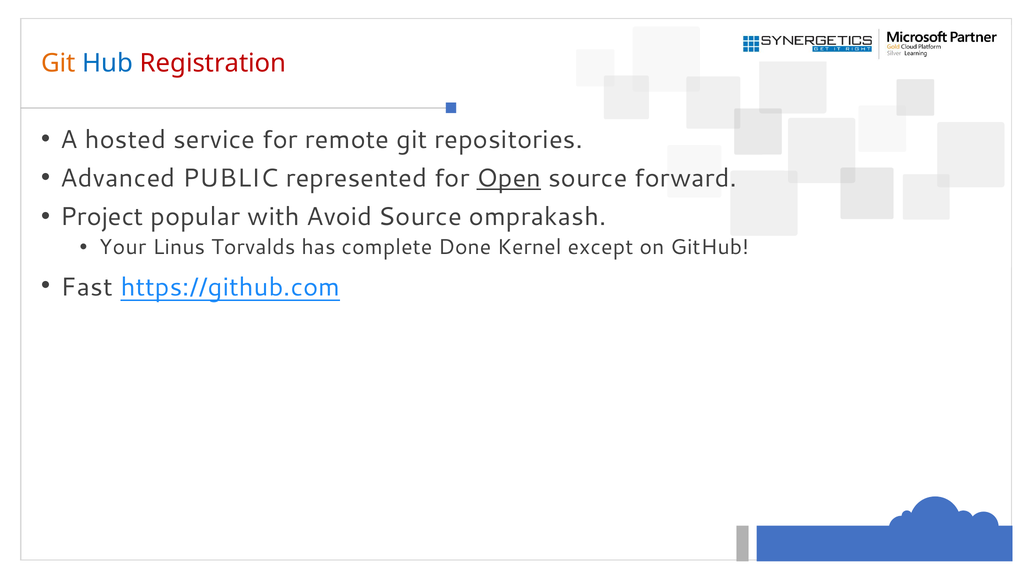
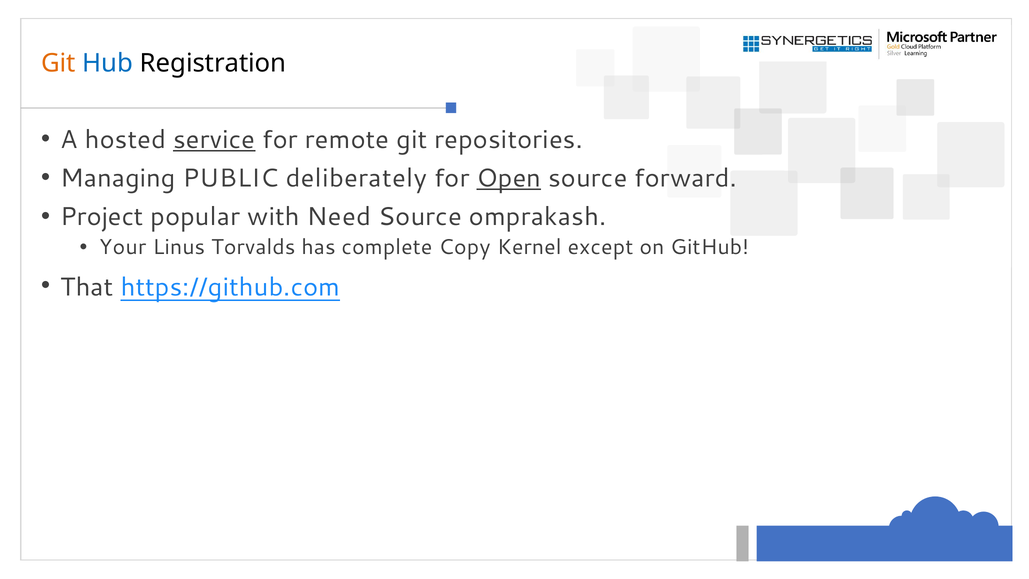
Registration colour: red -> black
service underline: none -> present
Advanced: Advanced -> Managing
represented: represented -> deliberately
Avoid: Avoid -> Need
Done: Done -> Copy
Fast: Fast -> That
